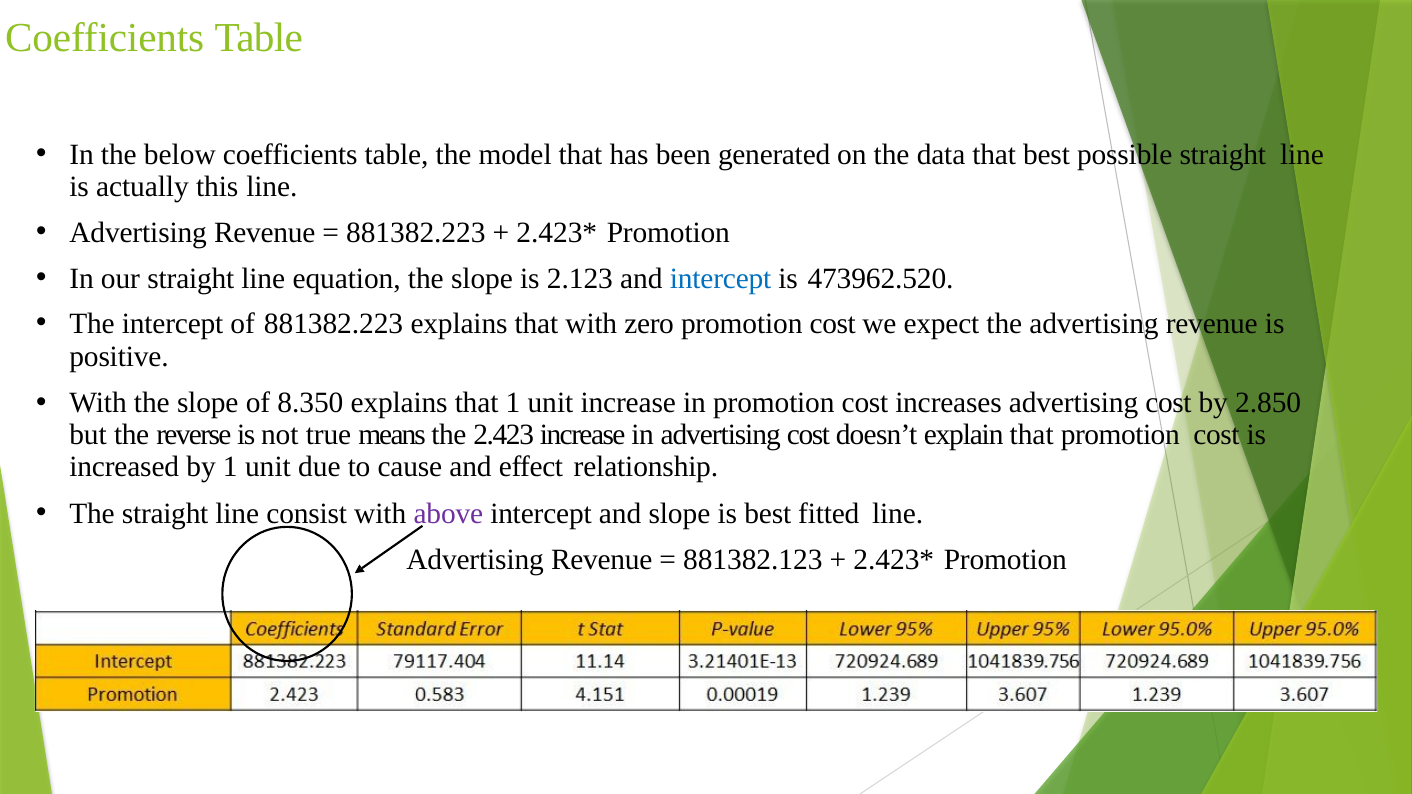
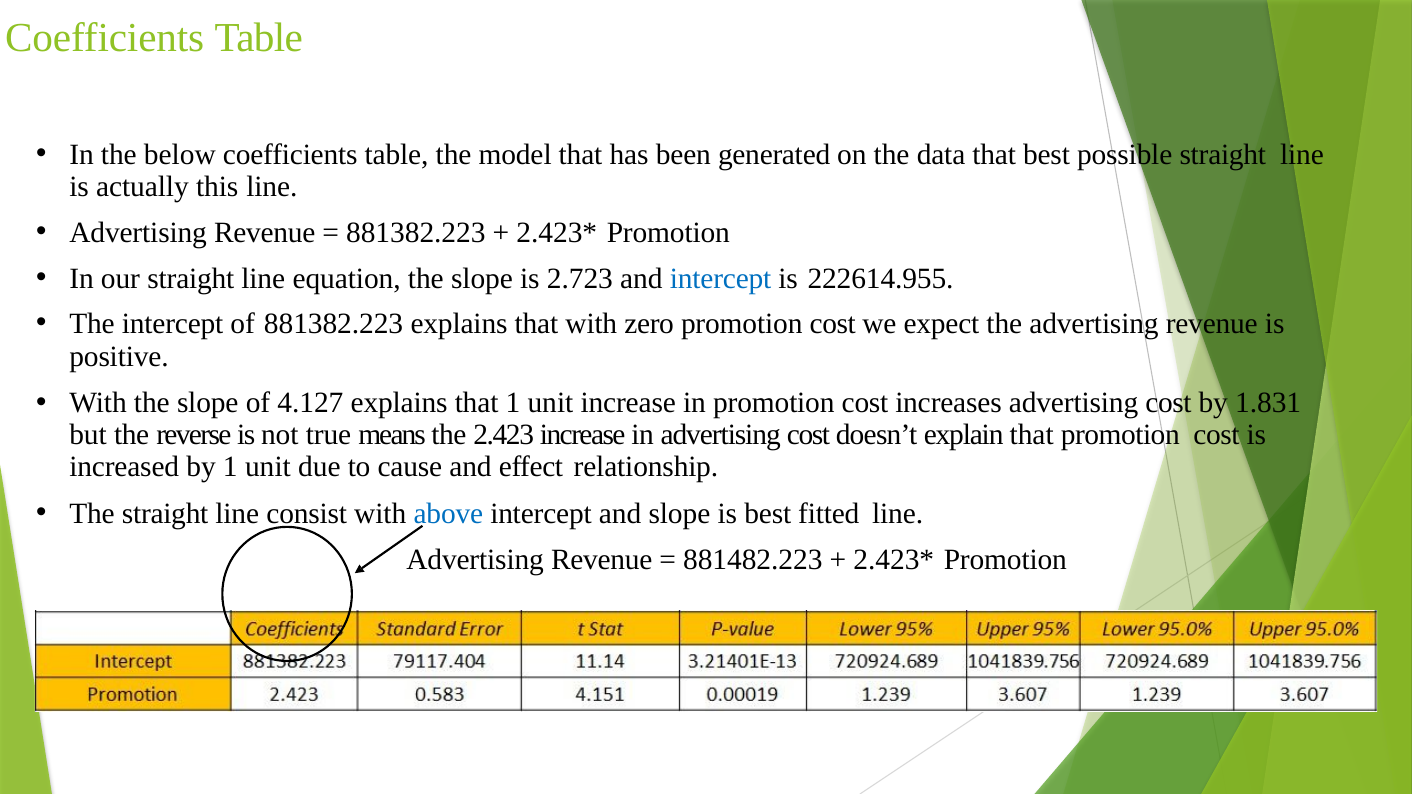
2.123: 2.123 -> 2.723
473962.520: 473962.520 -> 222614.955
8.350: 8.350 -> 4.127
2.850: 2.850 -> 1.831
above colour: purple -> blue
881382.123: 881382.123 -> 881482.223
